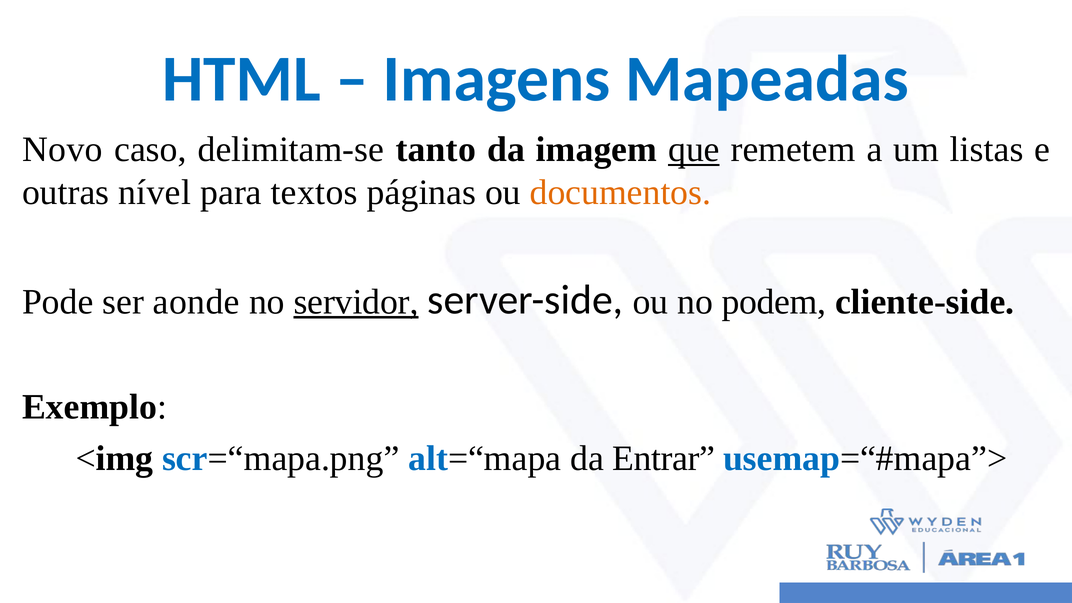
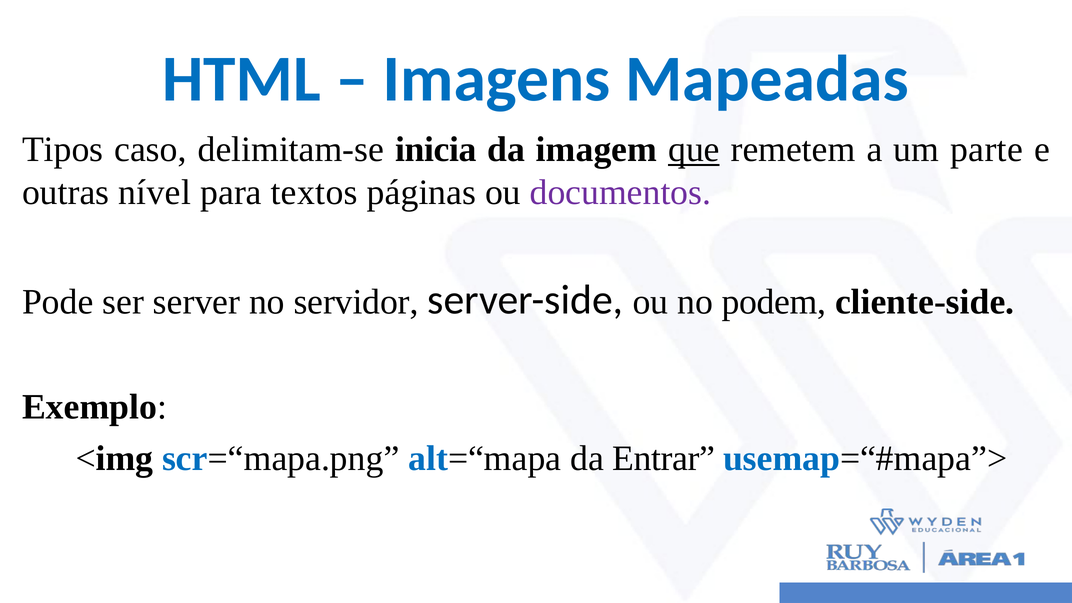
Novo: Novo -> Tipos
tanto: tanto -> inicia
listas: listas -> parte
documentos colour: orange -> purple
aonde: aonde -> server
servidor underline: present -> none
